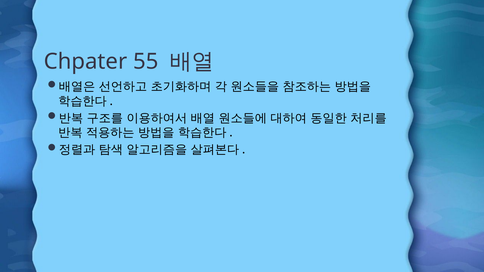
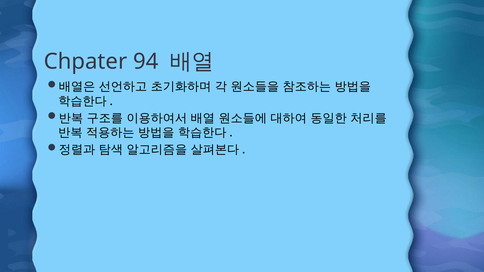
55: 55 -> 94
